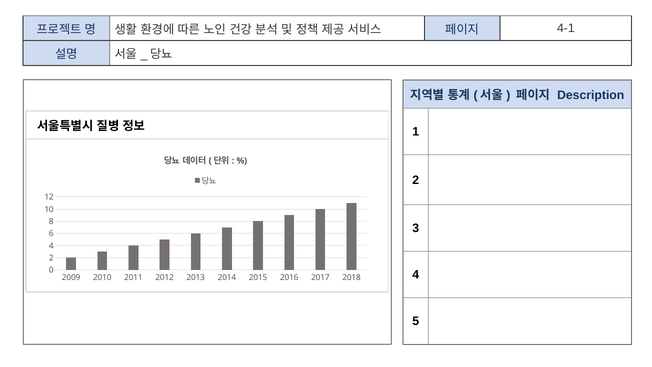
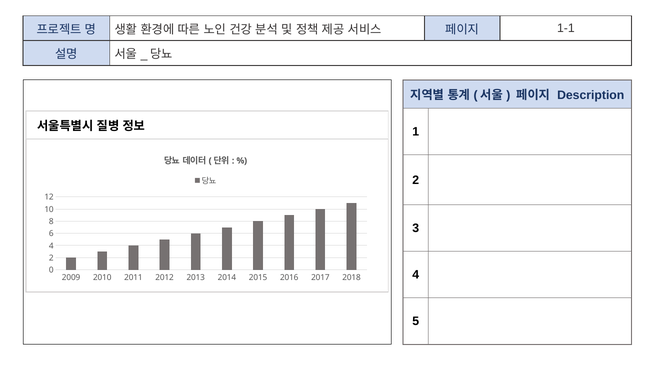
4-1: 4-1 -> 1-1
